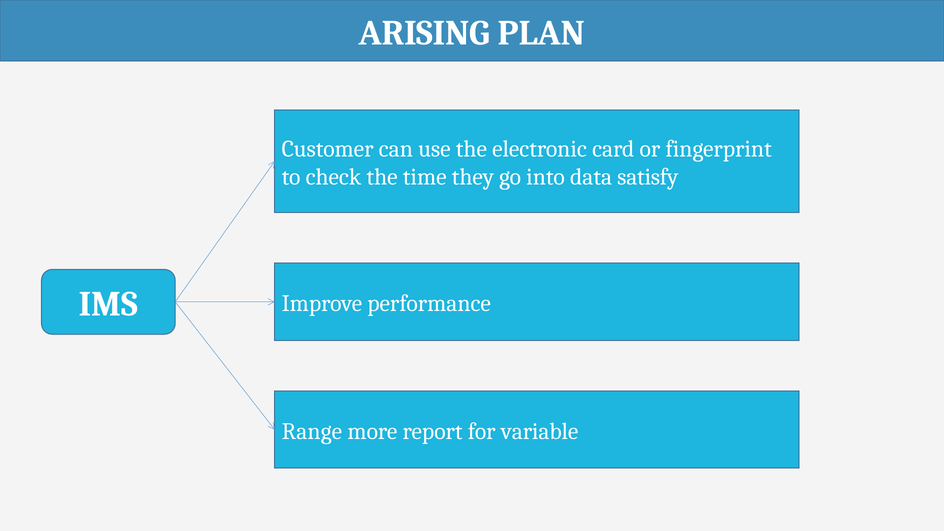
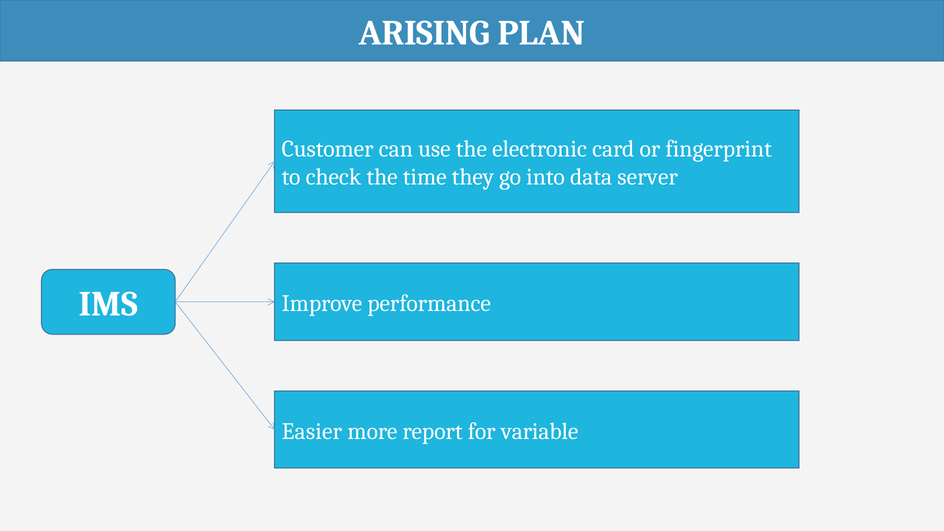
satisfy: satisfy -> server
Range: Range -> Easier
